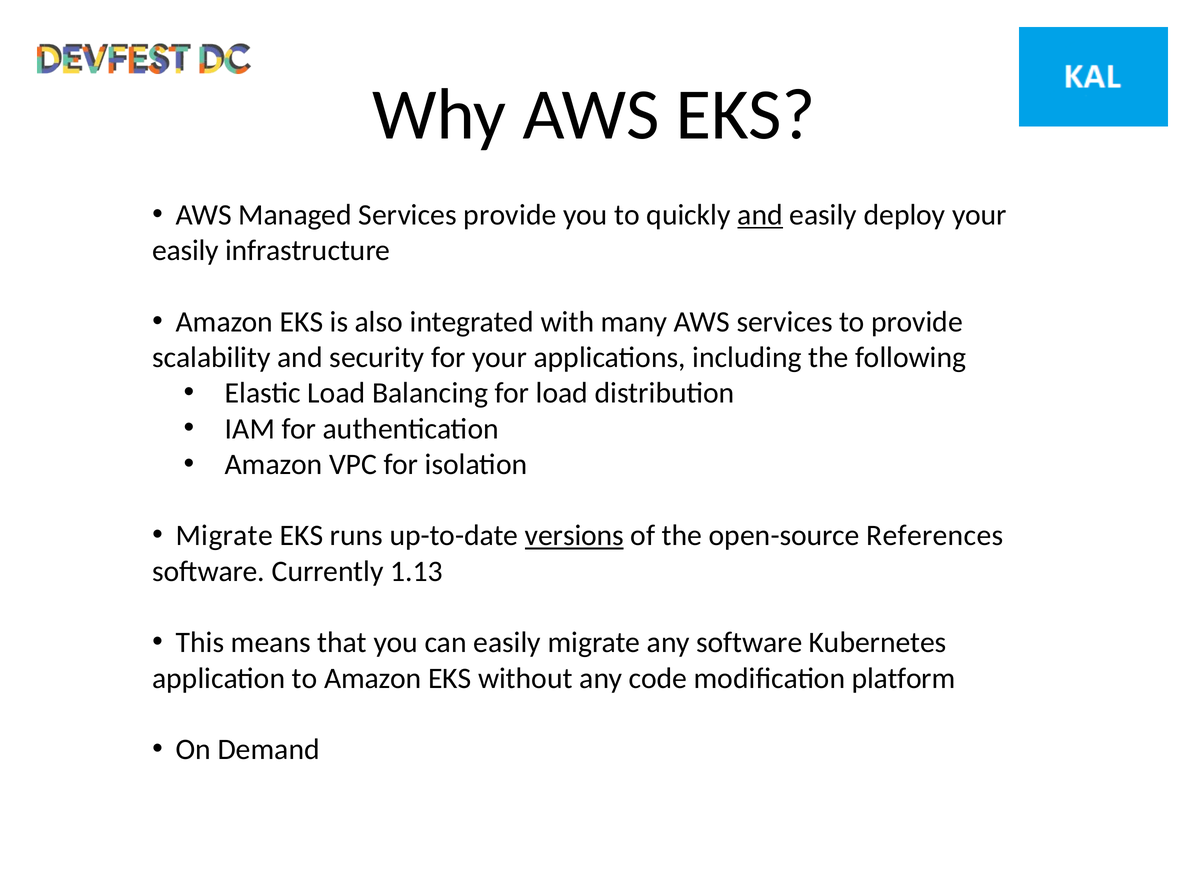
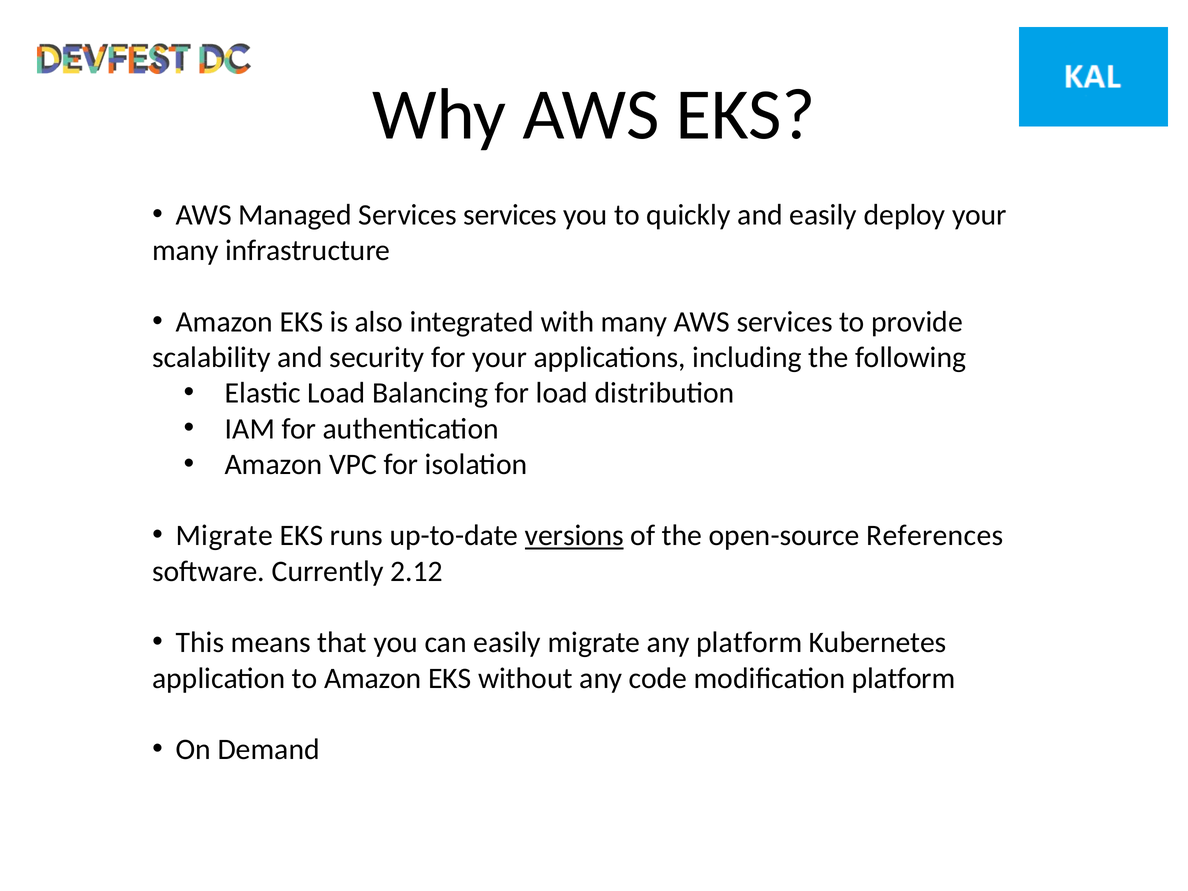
Services provide: provide -> services
and at (760, 215) underline: present -> none
easily at (185, 251): easily -> many
1.13: 1.13 -> 2.12
any software: software -> platform
